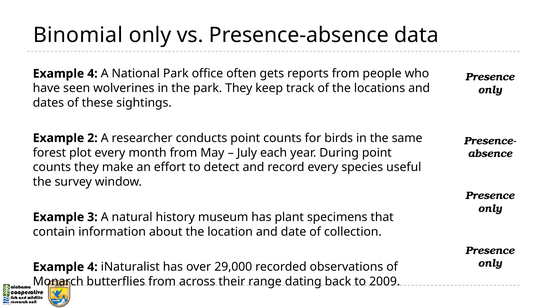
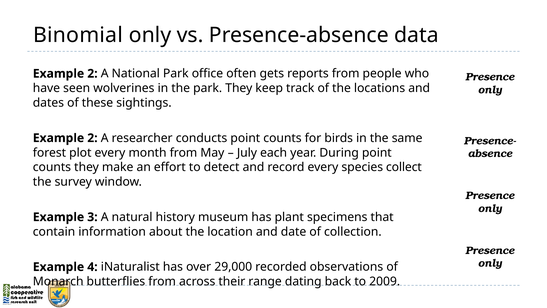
4 at (92, 74): 4 -> 2
useful: useful -> collect
